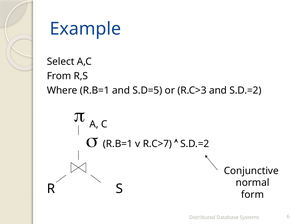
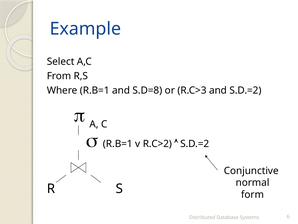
S.D=5: S.D=5 -> S.D=8
R.C>7: R.C>7 -> R.C>2
